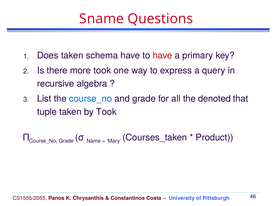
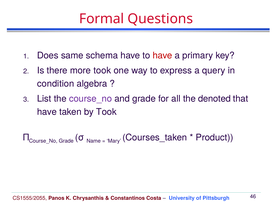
Sname: Sname -> Formal
Does taken: taken -> same
recursive: recursive -> condition
course_no at (91, 99) colour: blue -> purple
tuple at (47, 112): tuple -> have
